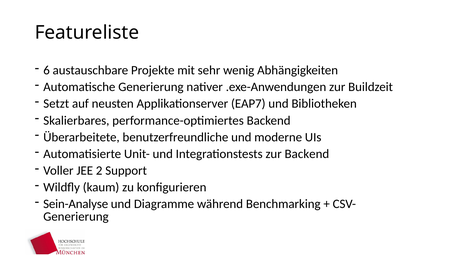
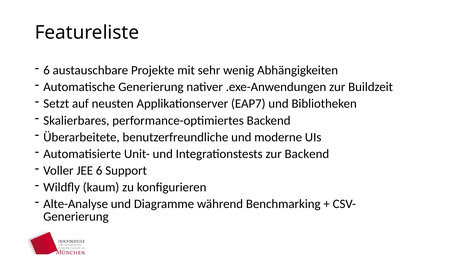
JEE 2: 2 -> 6
Sein-Analyse: Sein-Analyse -> Alte-Analyse
